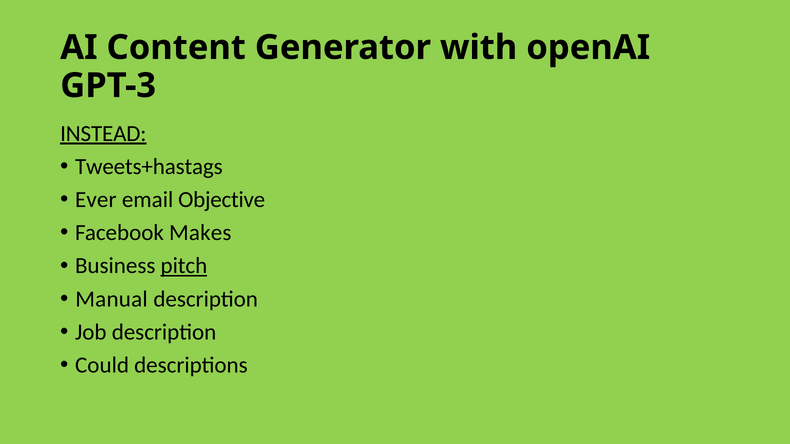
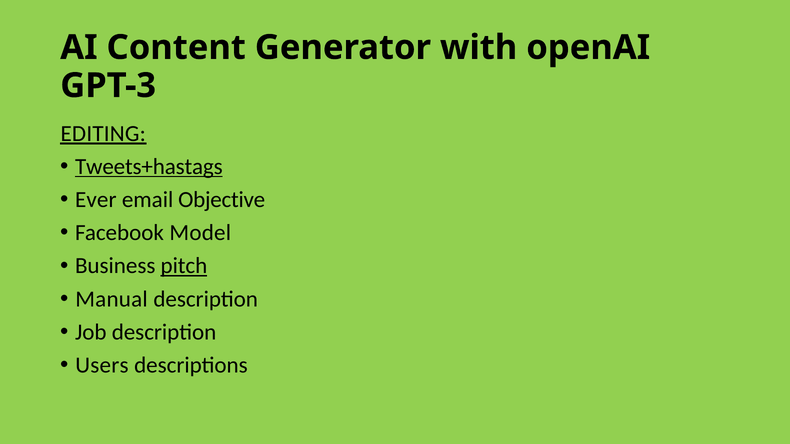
INSTEAD: INSTEAD -> EDITING
Tweets+hastags underline: none -> present
Makes: Makes -> Model
Could: Could -> Users
